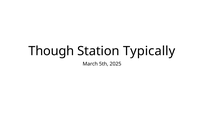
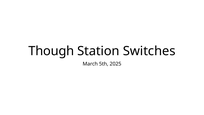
Typically: Typically -> Switches
